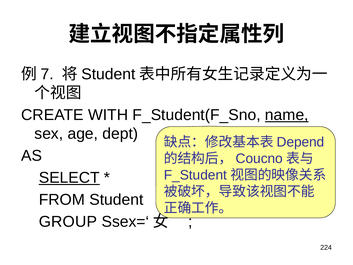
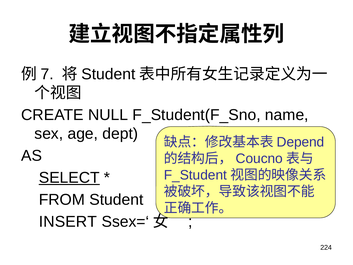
WITH: WITH -> NULL
name underline: present -> none
GROUP: GROUP -> INSERT
